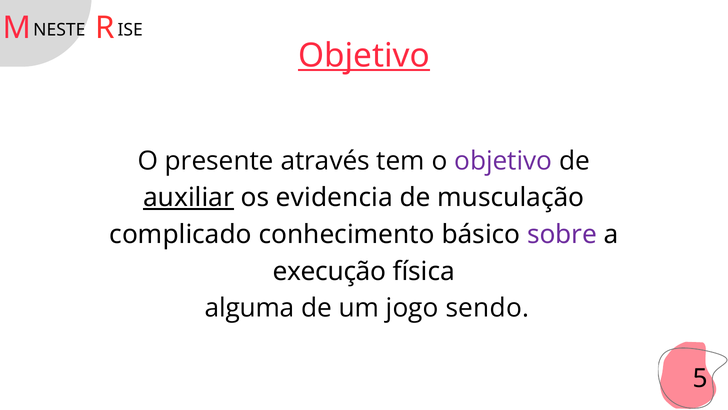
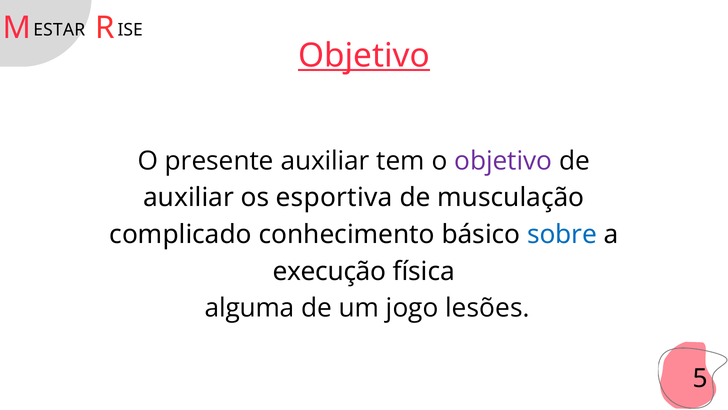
NESTE: NESTE -> ESTAR
presente através: através -> auxiliar
auxiliar at (189, 197) underline: present -> none
evidencia: evidencia -> esportiva
sobre colour: purple -> blue
sendo: sendo -> lesões
